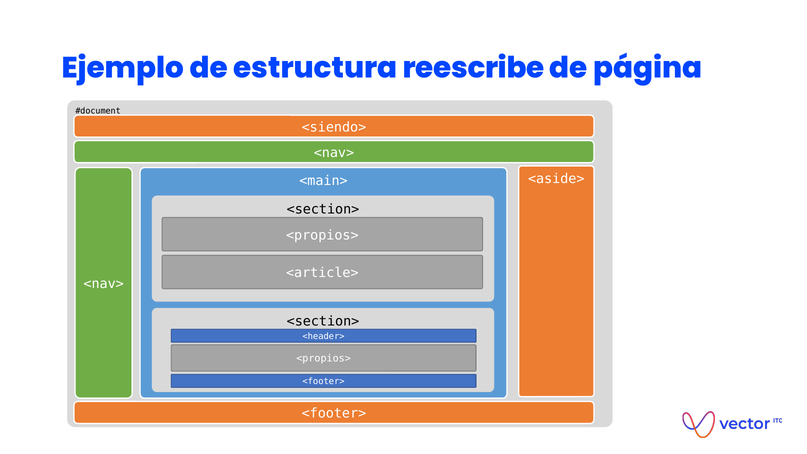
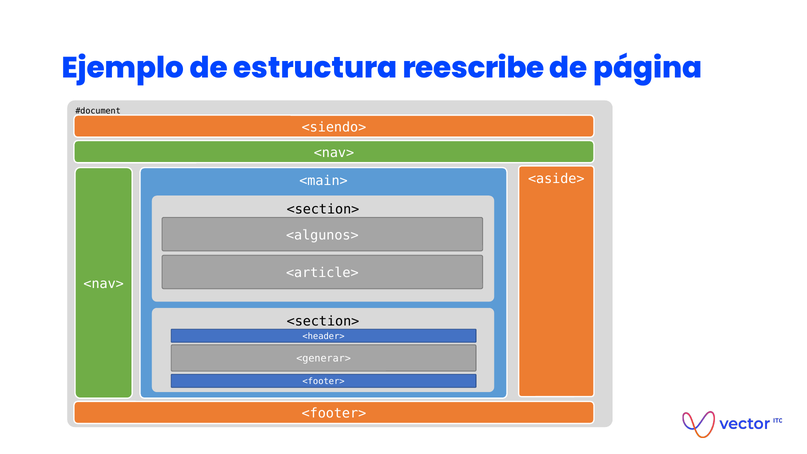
<propios> at (322, 235): <propios> -> <algunos>
<propios> at (324, 359): <propios> -> <generar>
